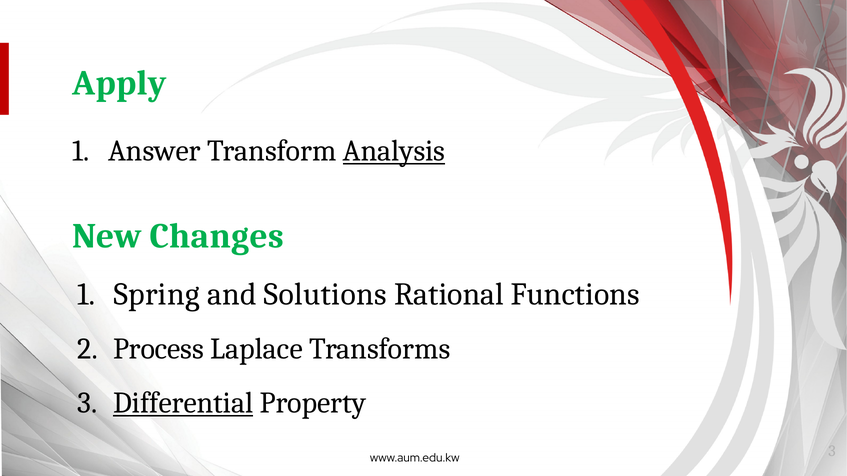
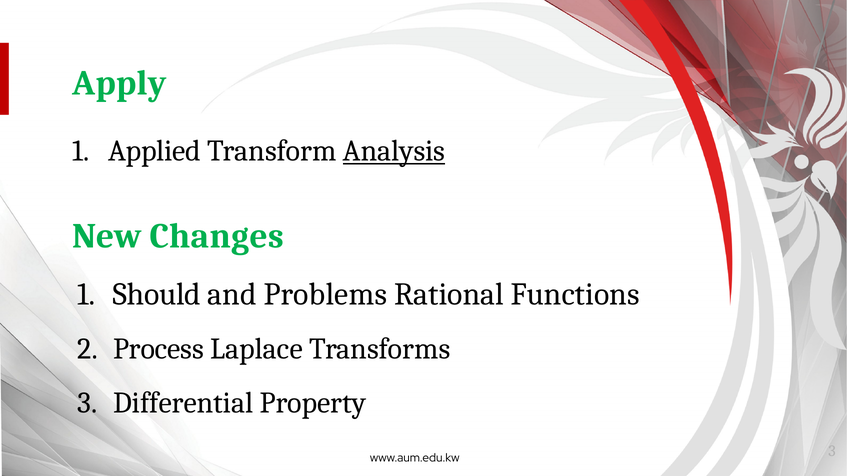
Answer: Answer -> Applied
Spring: Spring -> Should
Solutions: Solutions -> Problems
Differential underline: present -> none
